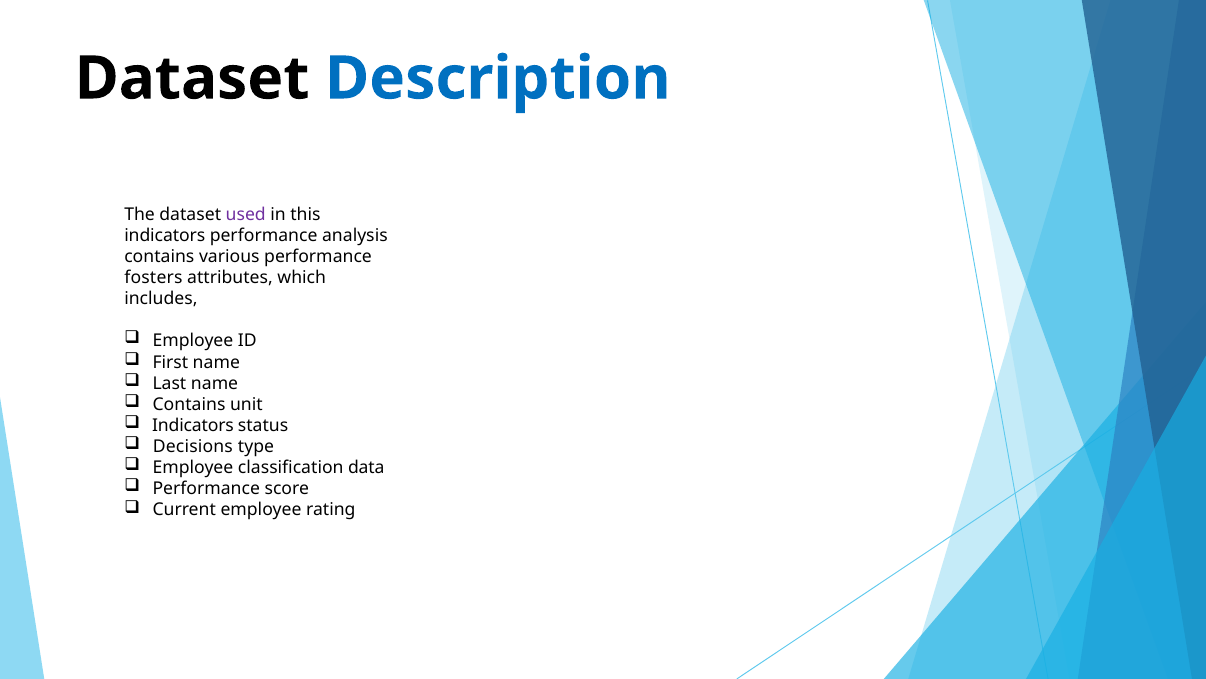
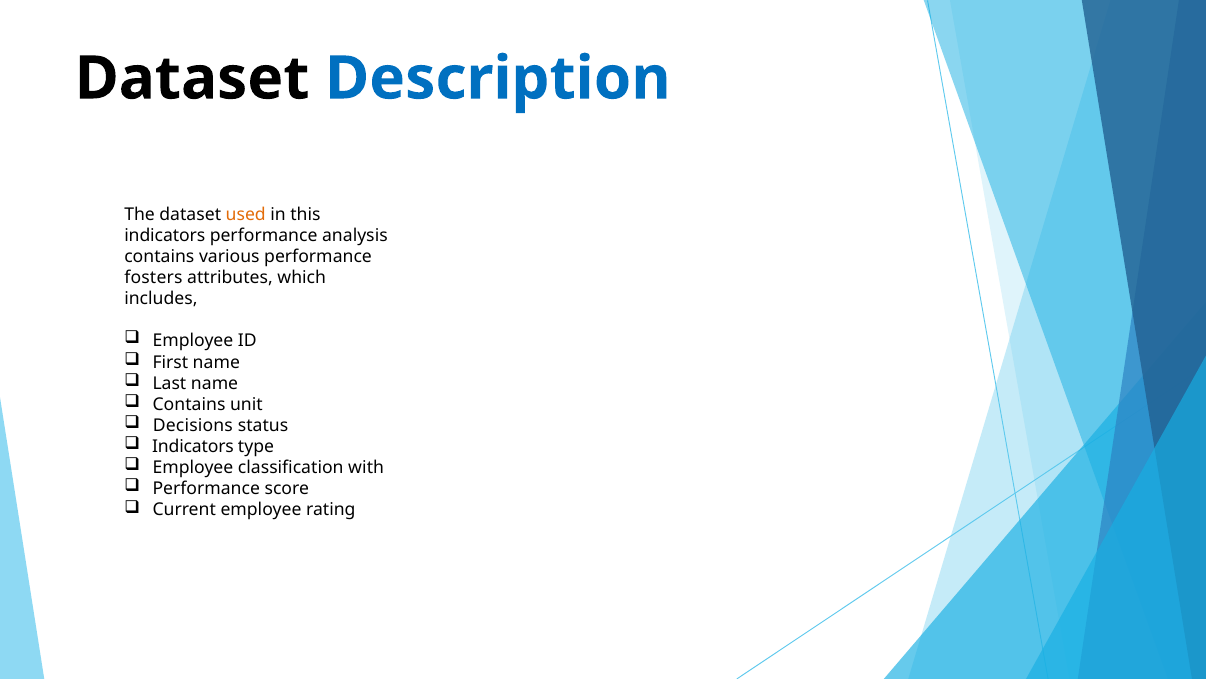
used colour: purple -> orange
Indicators at (193, 425): Indicators -> Decisions
Decisions at (193, 446): Decisions -> Indicators
data: data -> with
